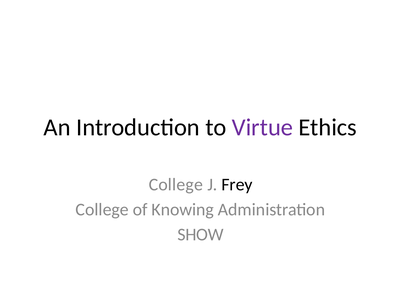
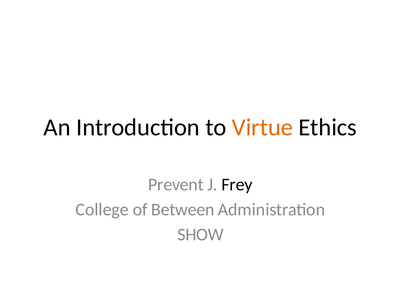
Virtue colour: purple -> orange
College at (176, 184): College -> Prevent
Knowing: Knowing -> Between
